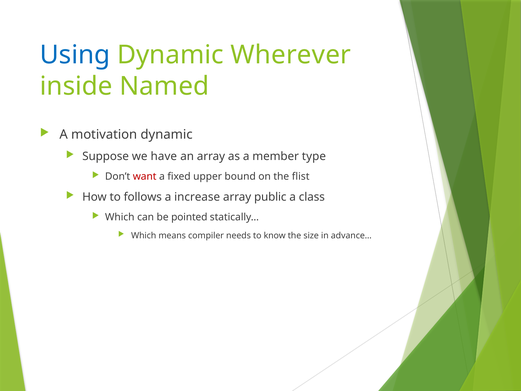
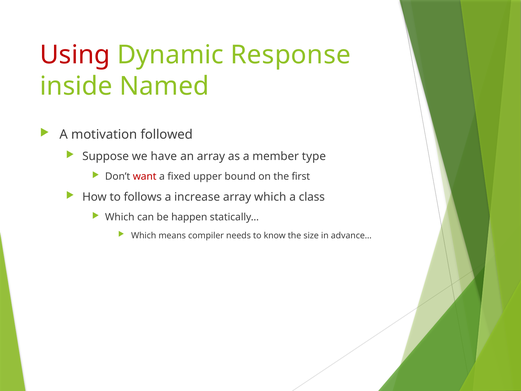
Using colour: blue -> red
Wherever: Wherever -> Response
motivation dynamic: dynamic -> followed
flist: flist -> first
array public: public -> which
pointed: pointed -> happen
